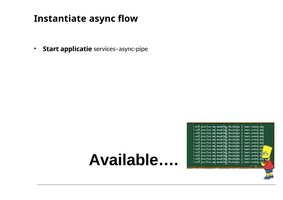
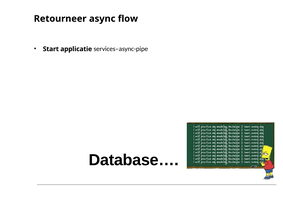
Instantiate: Instantiate -> Retourneer
Available…: Available… -> Database…
